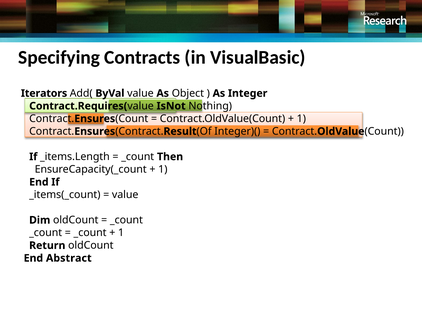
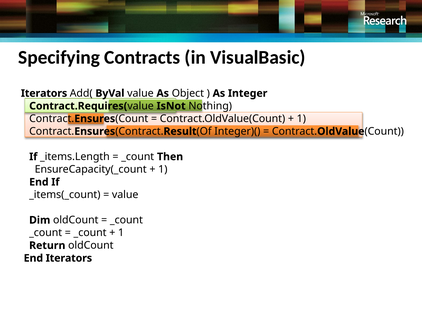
End Abstract: Abstract -> Iterators
